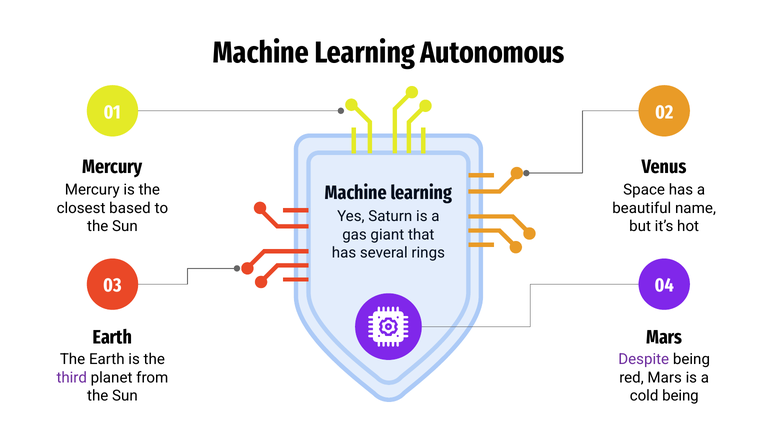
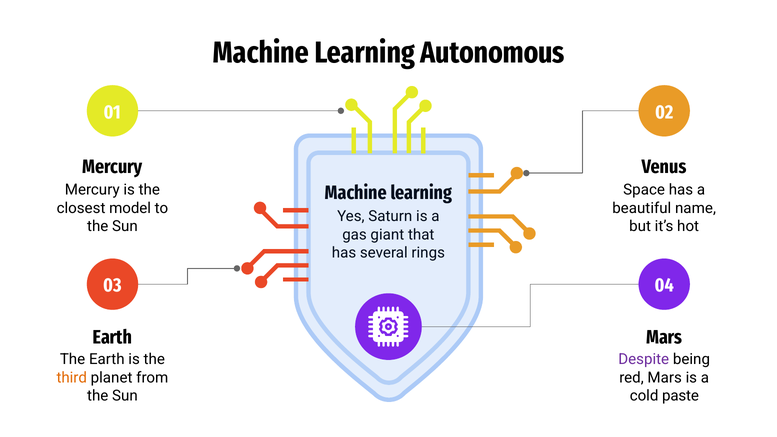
based: based -> model
third colour: purple -> orange
cold being: being -> paste
